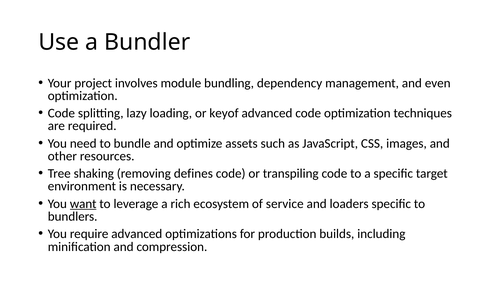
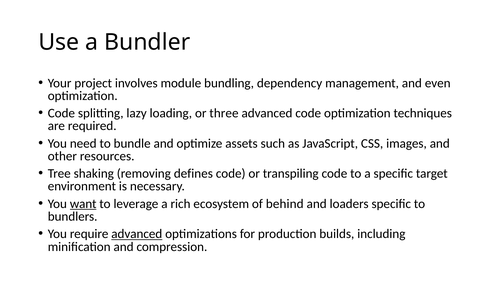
keyof: keyof -> three
service: service -> behind
advanced at (137, 234) underline: none -> present
